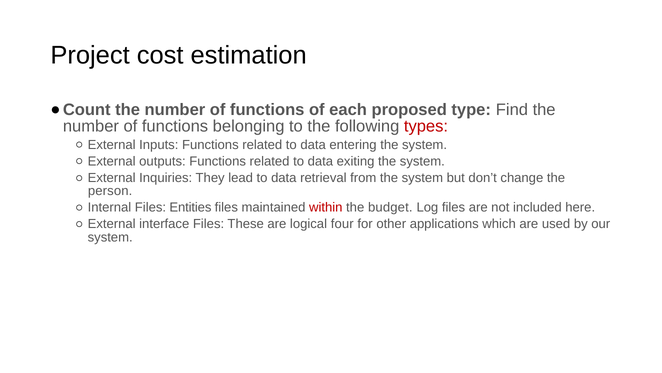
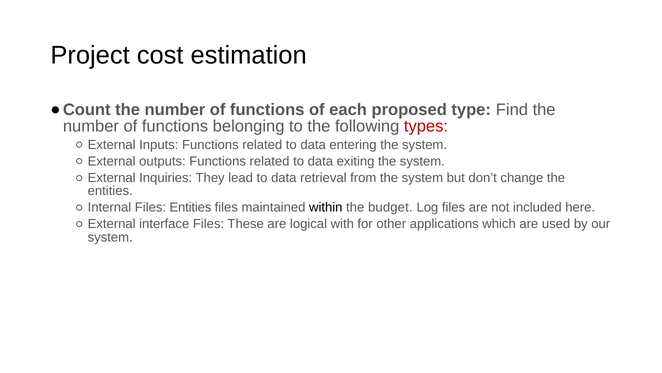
person at (110, 191): person -> entities
within colour: red -> black
four: four -> with
